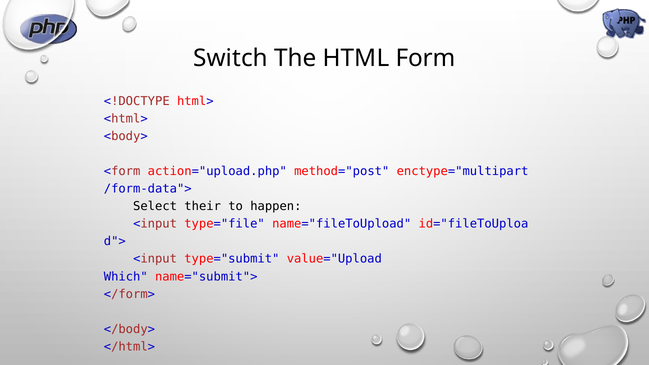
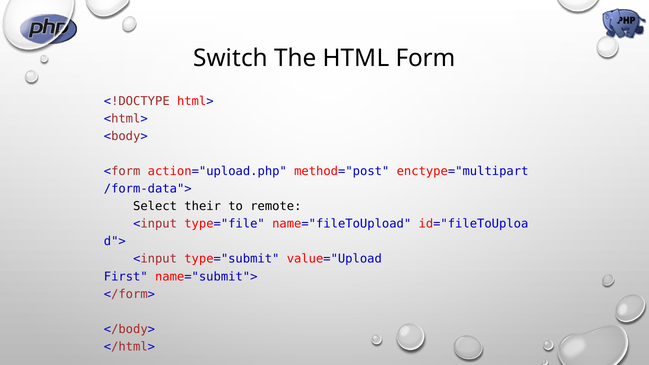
happen: happen -> remote
Which: Which -> First
